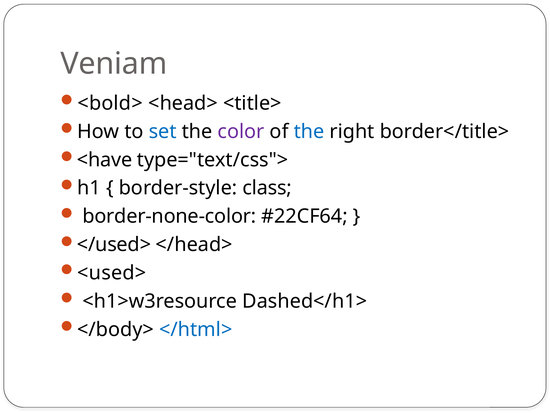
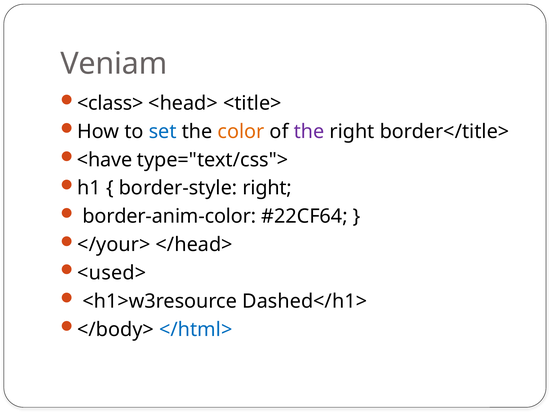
<bold>: <bold> -> <class>
color colour: purple -> orange
the at (309, 131) colour: blue -> purple
border-style class: class -> right
border-none-color: border-none-color -> border-anim-color
</used>: </used> -> </your>
